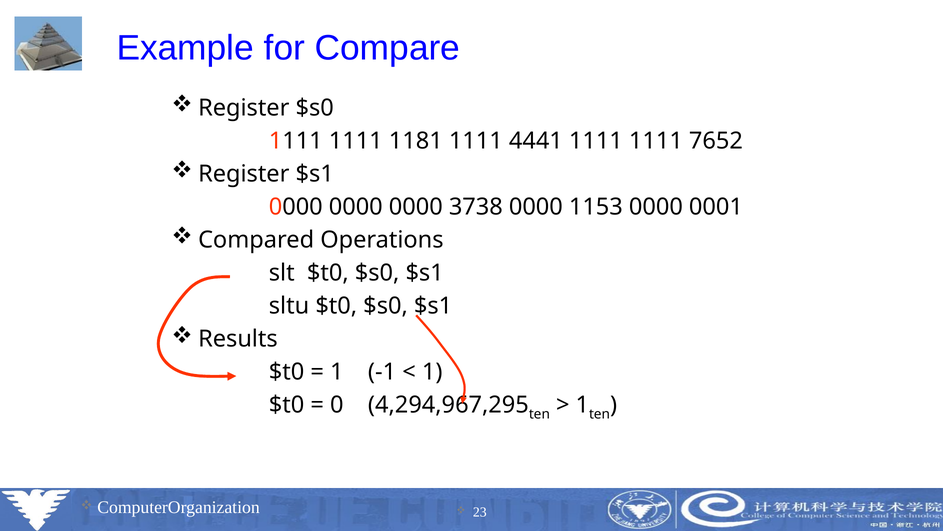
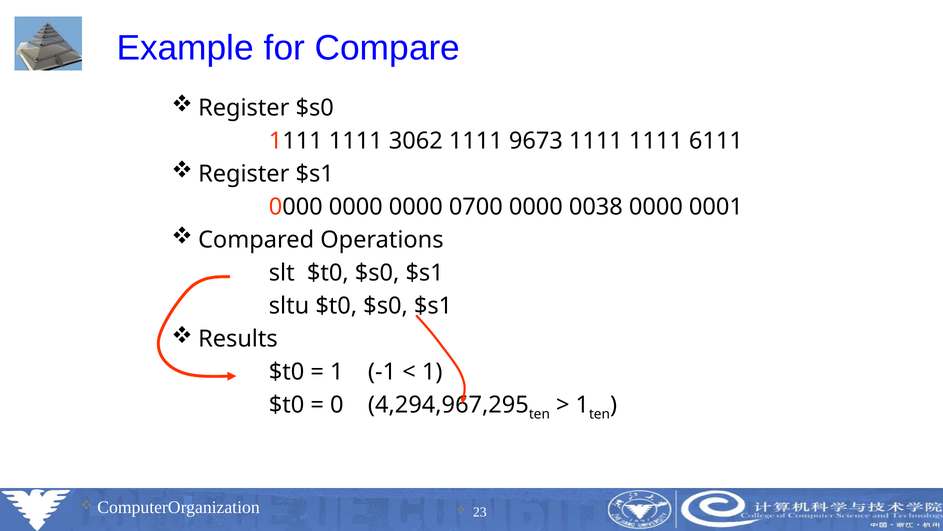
1181: 1181 -> 3062
4441: 4441 -> 9673
7652: 7652 -> 6111
3738: 3738 -> 0700
1153: 1153 -> 0038
